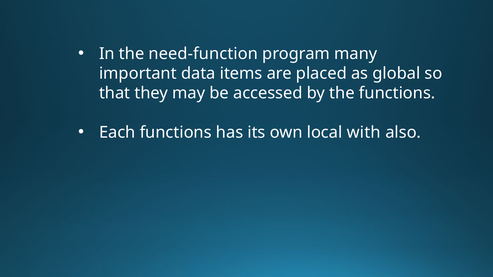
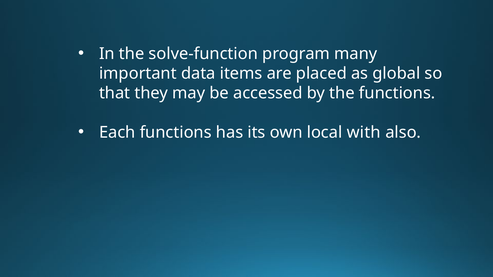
need-function: need-function -> solve-function
